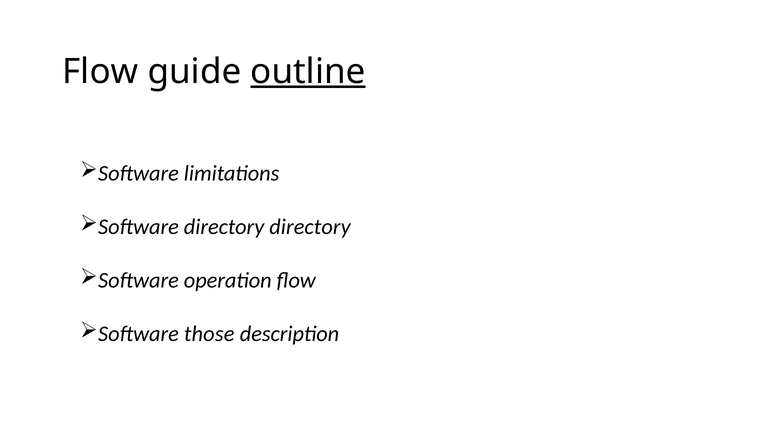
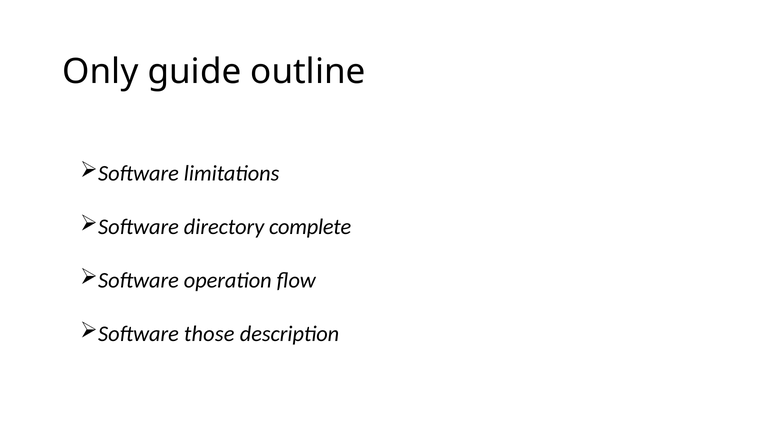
Flow at (100, 72): Flow -> Only
outline underline: present -> none
directory directory: directory -> complete
